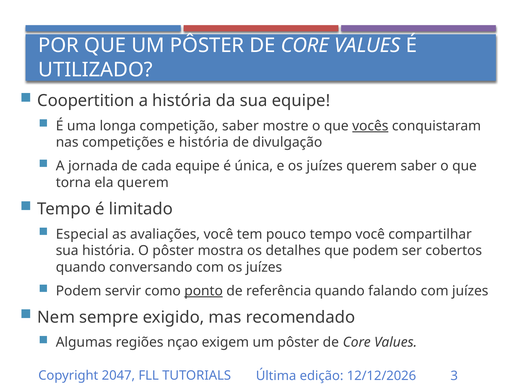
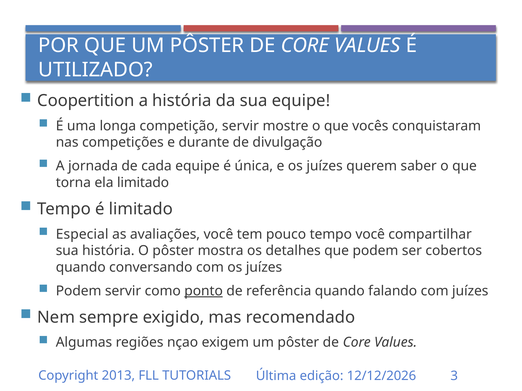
competição saber: saber -> servir
vocês underline: present -> none
e história: história -> durante
ela querem: querem -> limitado
2047: 2047 -> 2013
